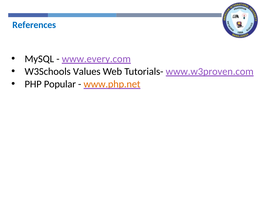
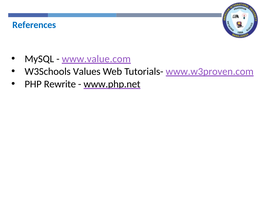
www.every.com: www.every.com -> www.value.com
Popular: Popular -> Rewrite
www.php.net colour: orange -> black
